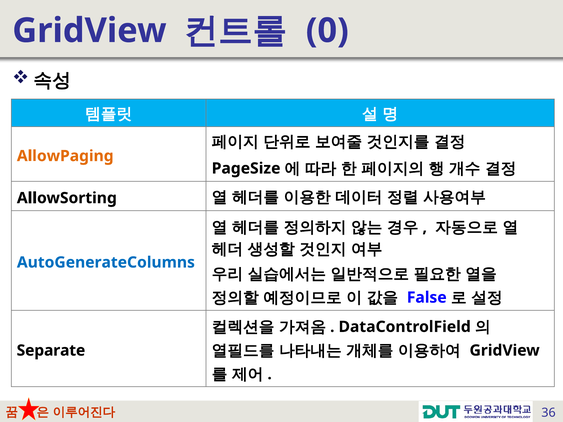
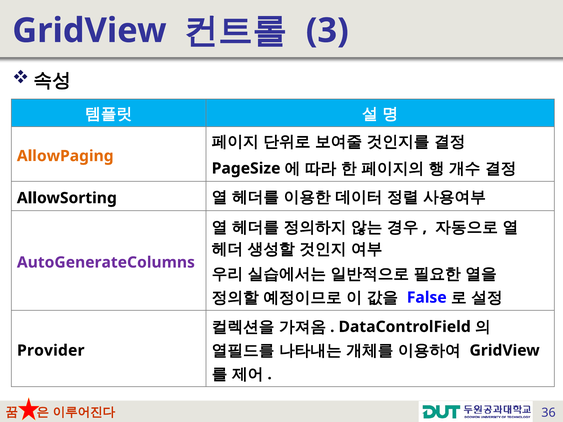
0: 0 -> 3
AutoGenerateColumns colour: blue -> purple
Separate: Separate -> Provider
